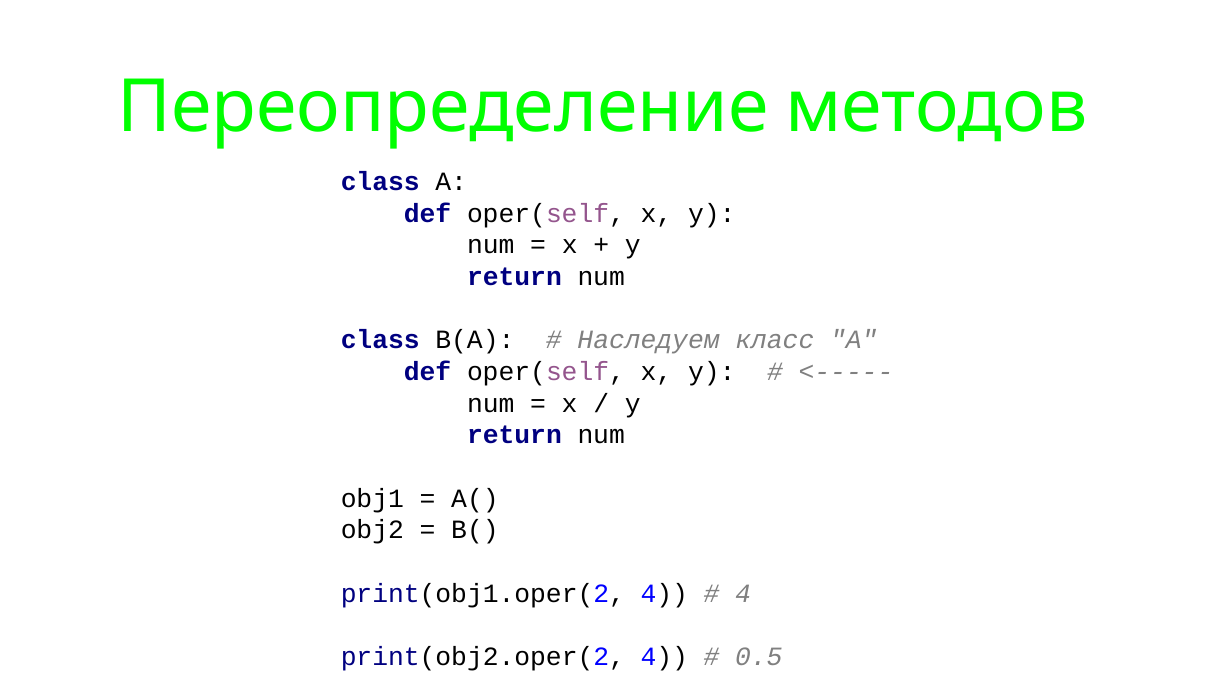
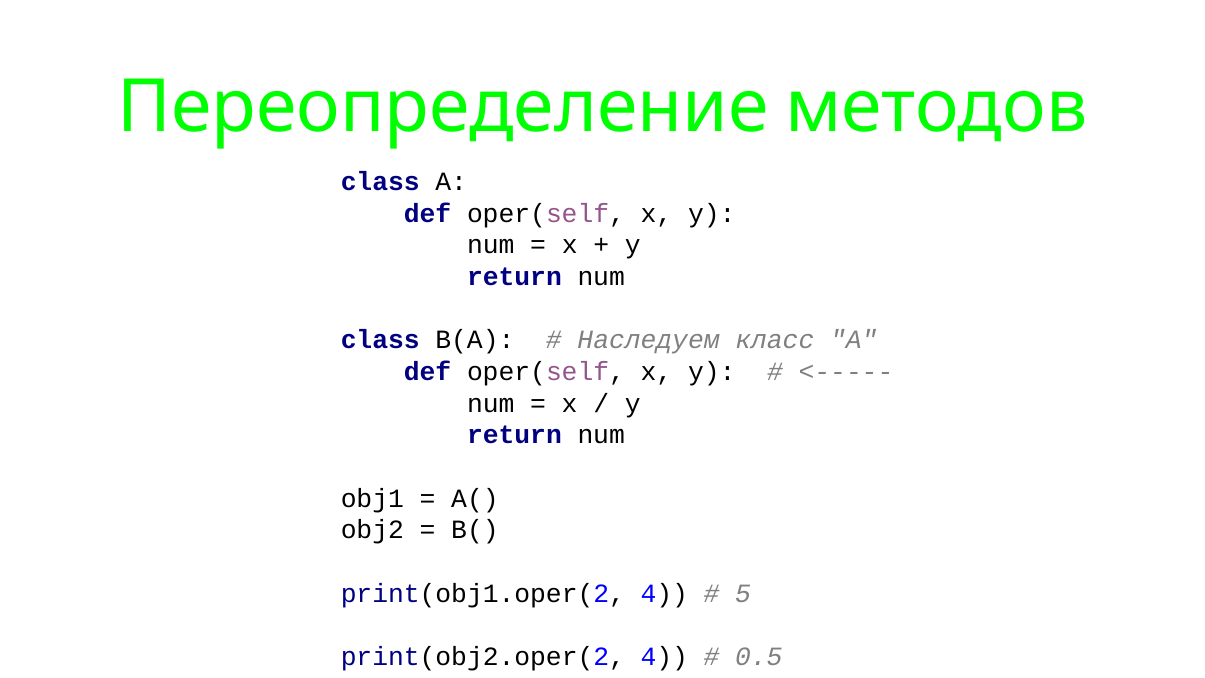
4 at (743, 593): 4 -> 5
